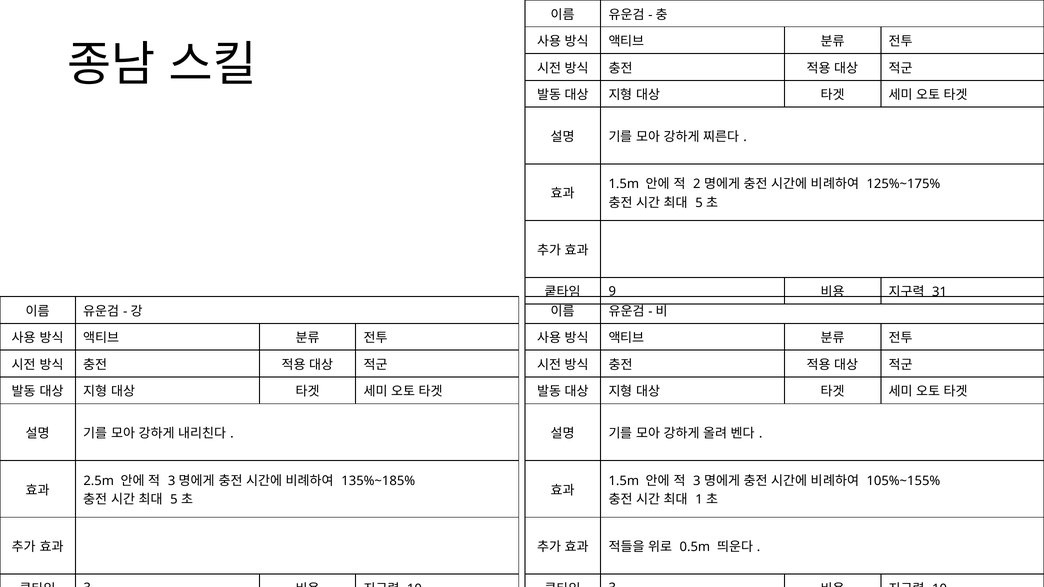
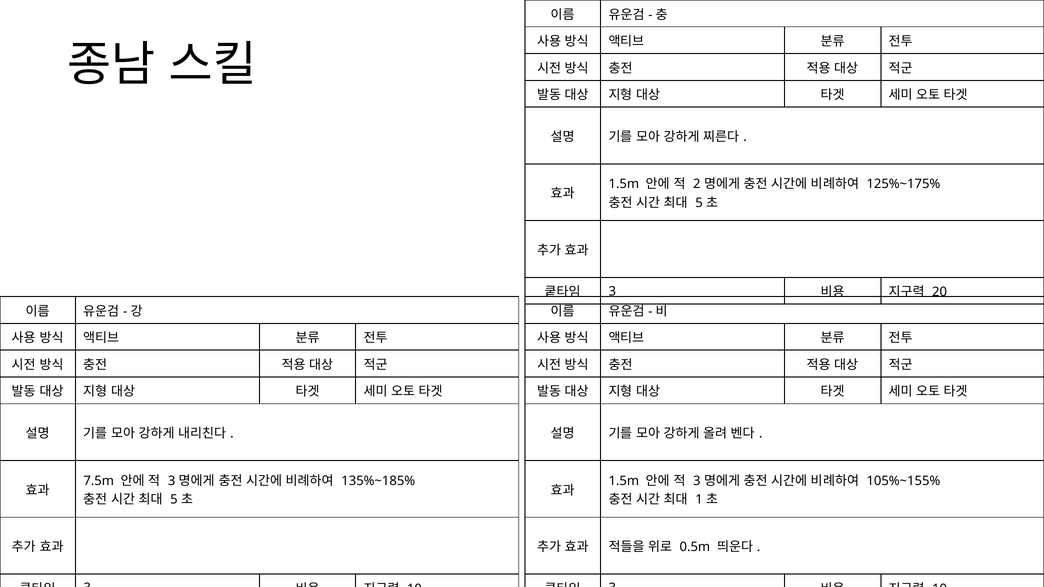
9 at (612, 292): 9 -> 3
31: 31 -> 20
2.5m: 2.5m -> 7.5m
